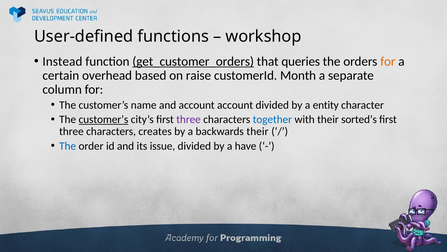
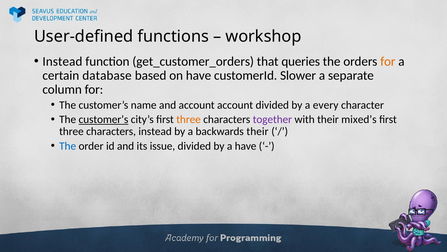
get_customer_orders underline: present -> none
overhead: overhead -> database
on raise: raise -> have
Month: Month -> Slower
entity: entity -> every
three at (189, 119) colour: purple -> orange
together colour: blue -> purple
sorted’s: sorted’s -> mixed’s
characters creates: creates -> instead
